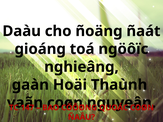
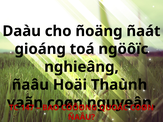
gaàn at (30, 85): gaàn -> ñaâu
